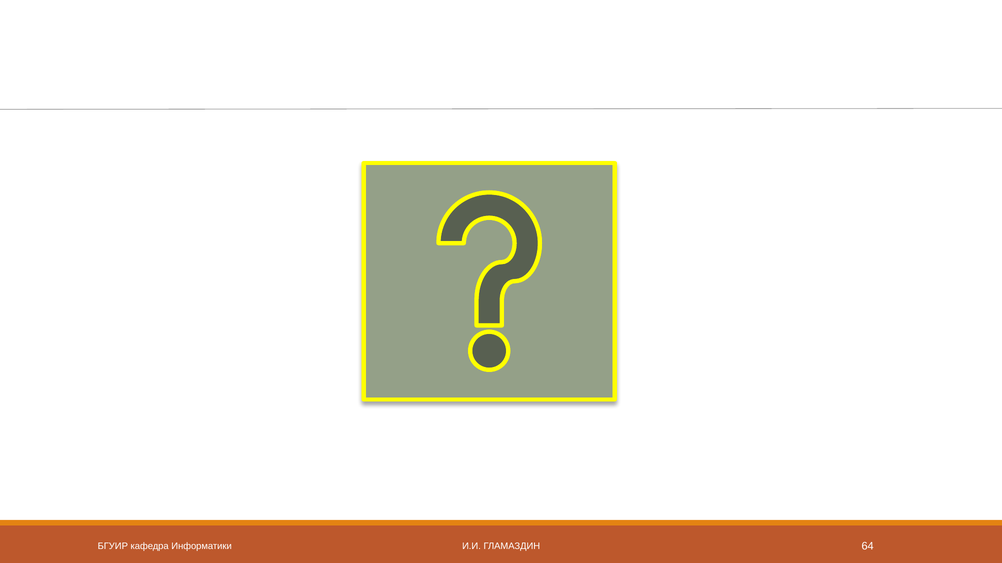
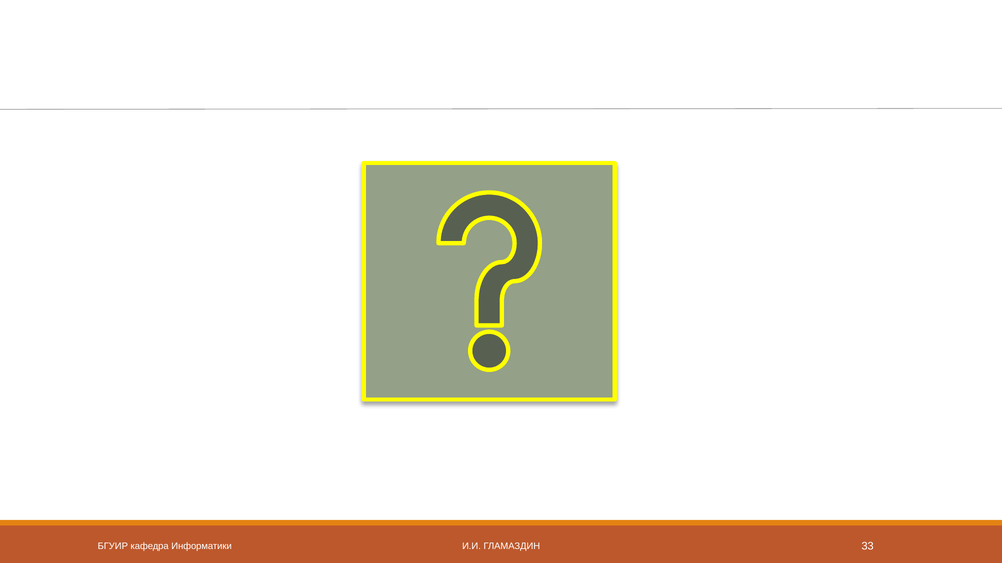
64: 64 -> 33
